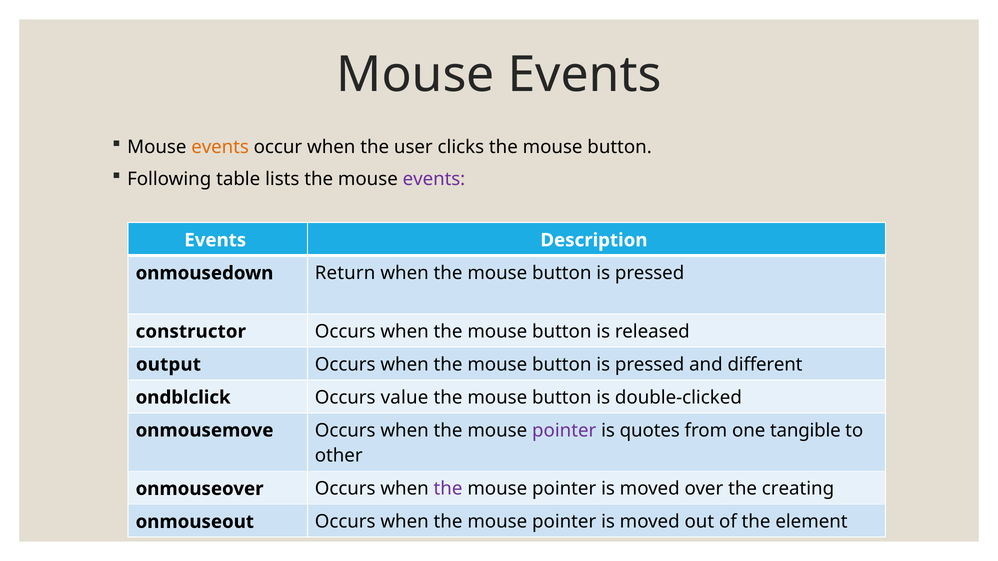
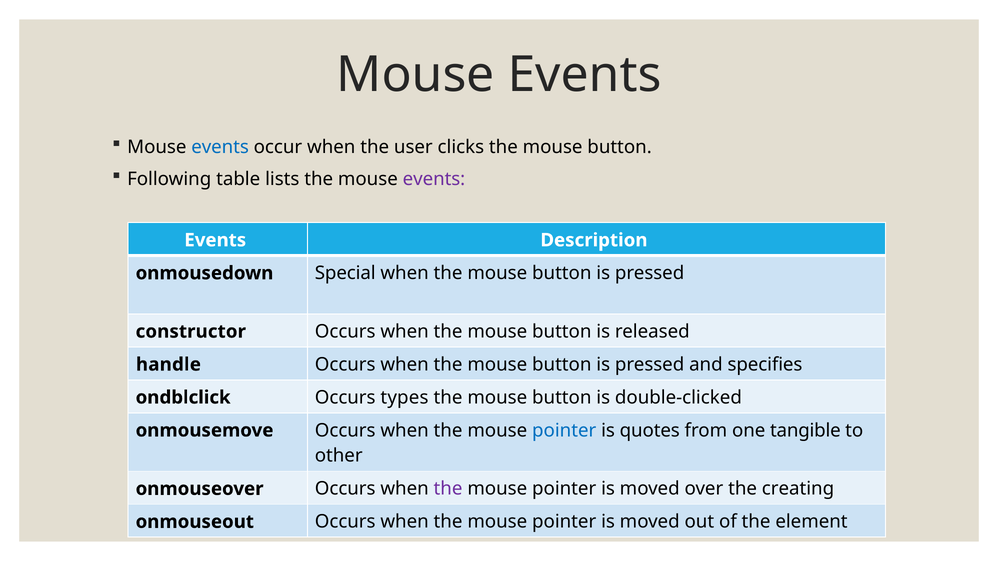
events at (220, 147) colour: orange -> blue
Return: Return -> Special
output: output -> handle
different: different -> specifies
value: value -> types
pointer at (564, 431) colour: purple -> blue
